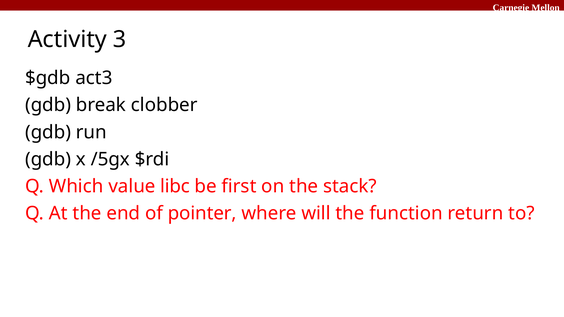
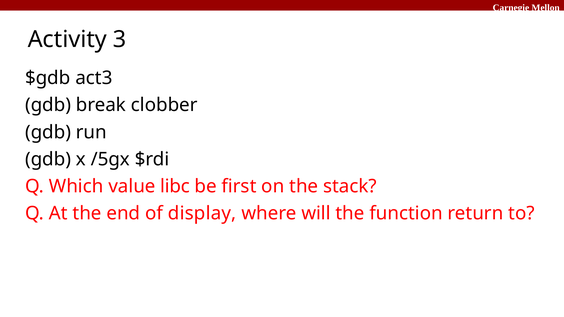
pointer: pointer -> display
